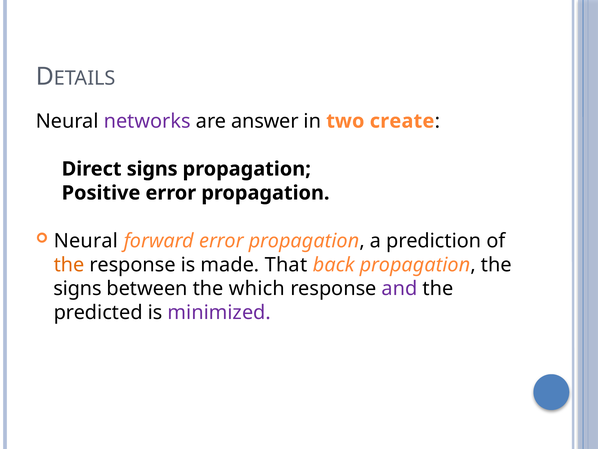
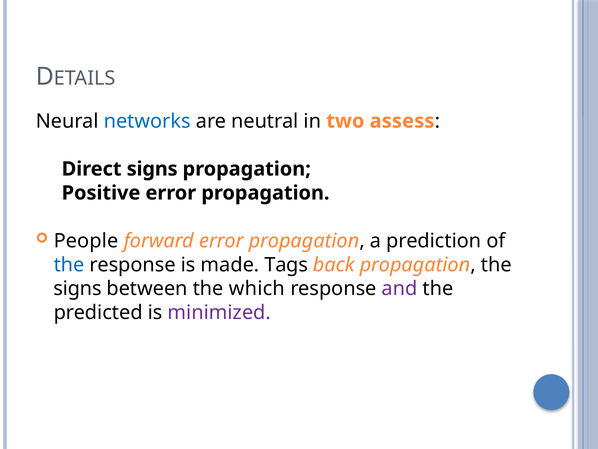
networks colour: purple -> blue
answer: answer -> neutral
create: create -> assess
Neural at (86, 241): Neural -> People
the at (69, 264) colour: orange -> blue
That: That -> Tags
